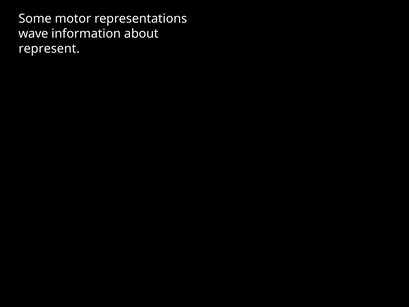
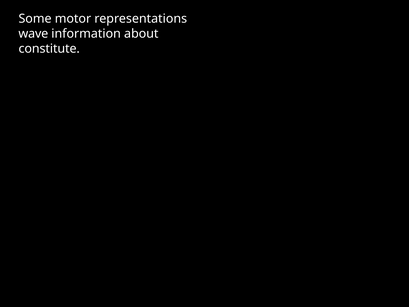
represent: represent -> constitute
